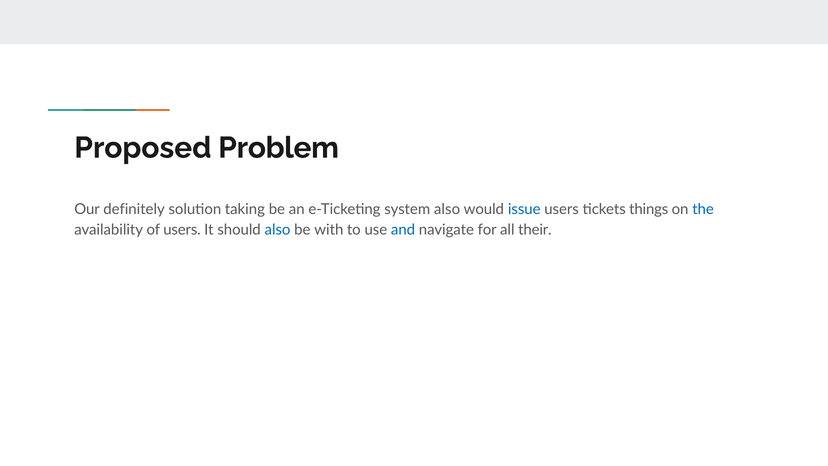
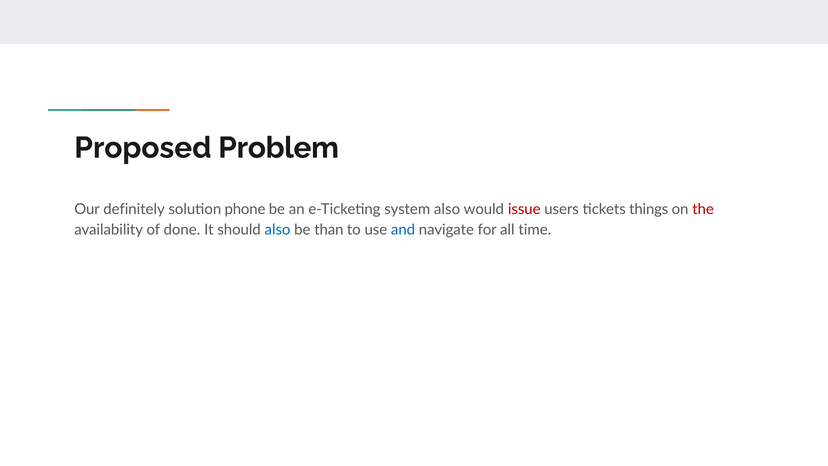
taking: taking -> phone
issue colour: blue -> red
the colour: blue -> red
of users: users -> done
with: with -> than
their: their -> time
